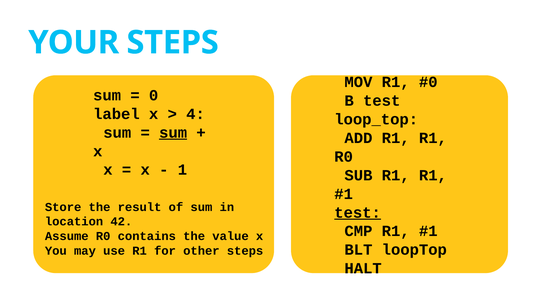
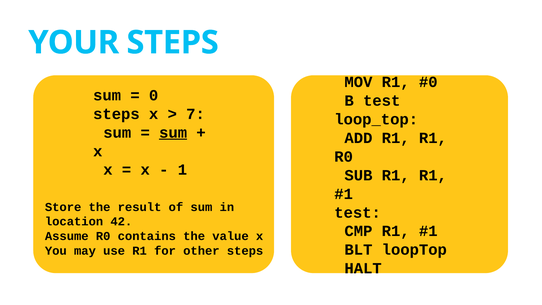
label at (116, 114): label -> steps
4: 4 -> 7
test at (358, 212) underline: present -> none
